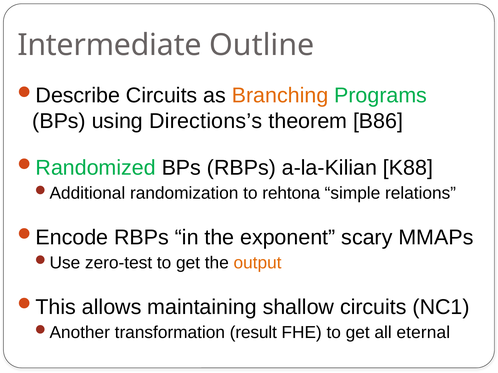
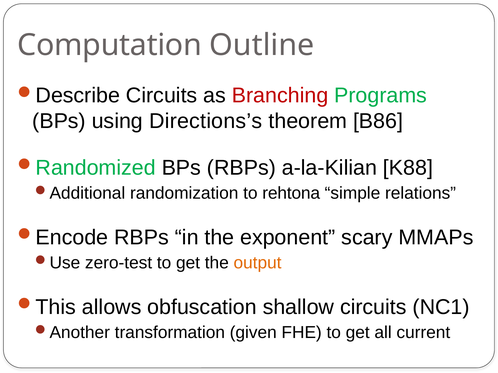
Intermediate: Intermediate -> Computation
Branching colour: orange -> red
maintaining: maintaining -> obfuscation
result: result -> given
eternal: eternal -> current
